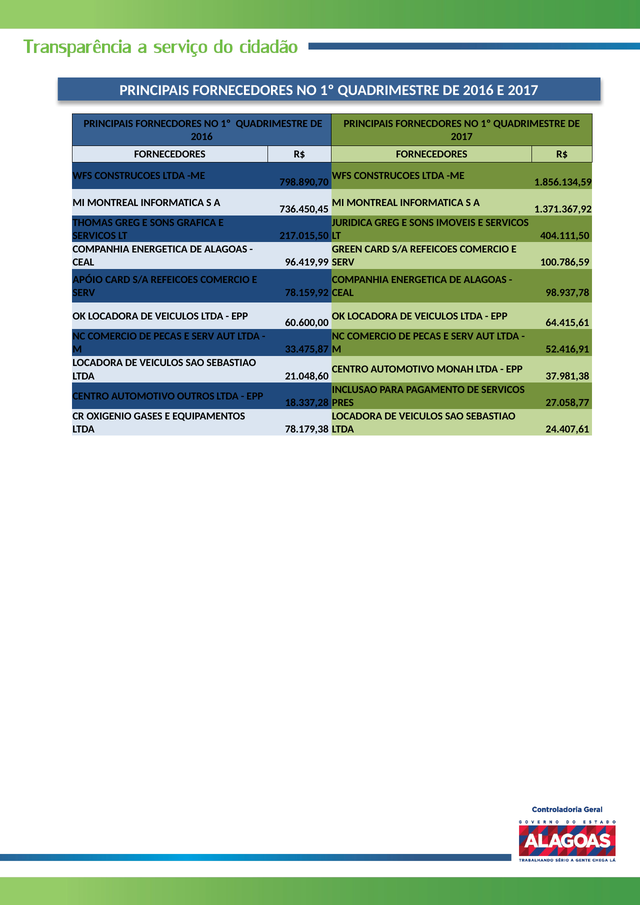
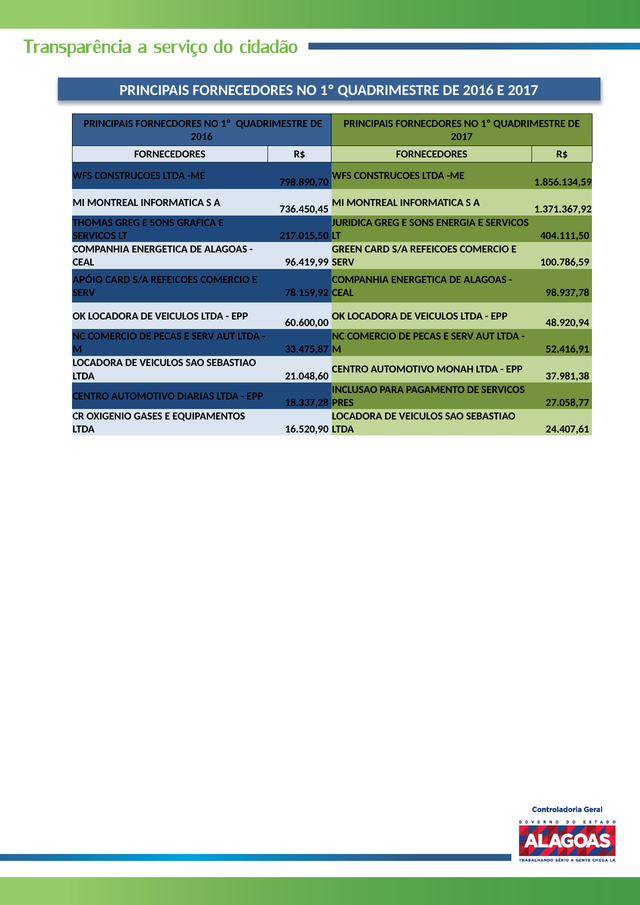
IMOVEIS: IMOVEIS -> ENERGIA
64.415,61: 64.415,61 -> 48.920,94
OUTROS: OUTROS -> DIARIAS
78.179,38: 78.179,38 -> 16.520,90
